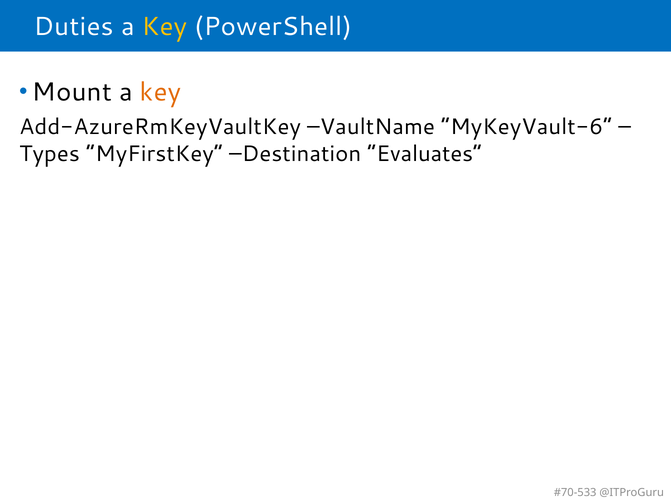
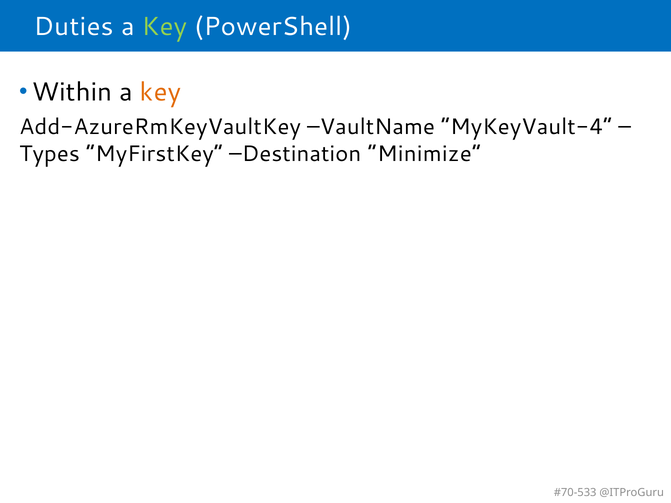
Key at (164, 27) colour: yellow -> light green
Mount: Mount -> Within
MyKeyVault-6: MyKeyVault-6 -> MyKeyVault-4
Evaluates: Evaluates -> Minimize
